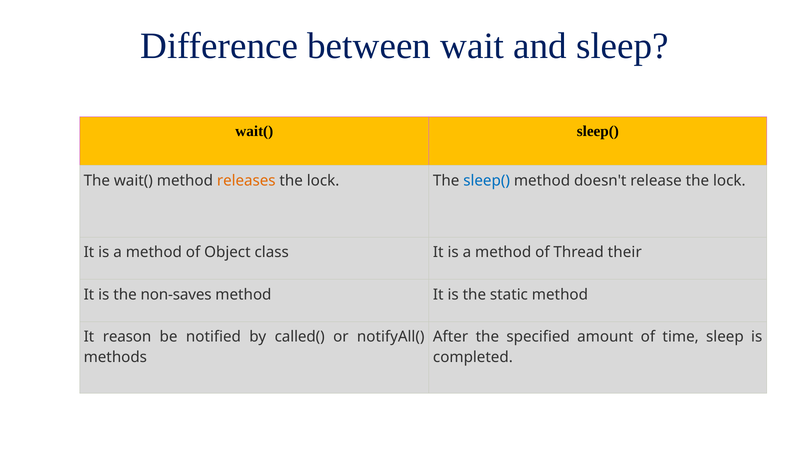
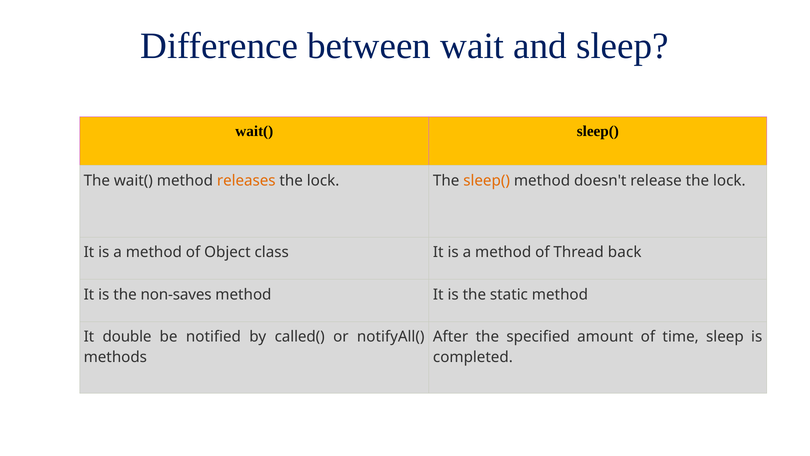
sleep( at (487, 181) colour: blue -> orange
their: their -> back
reason: reason -> double
